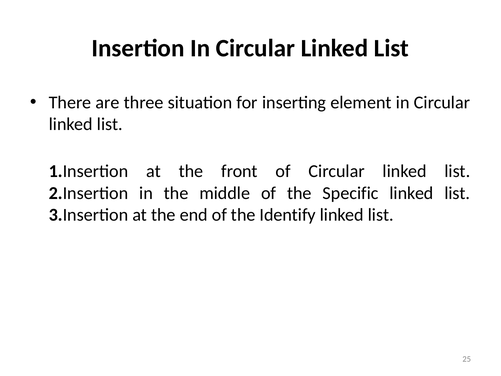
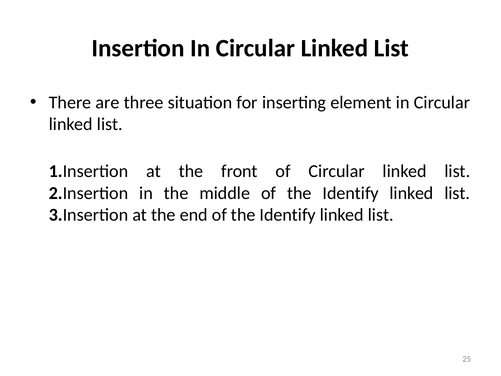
middle of the Specific: Specific -> Identify
